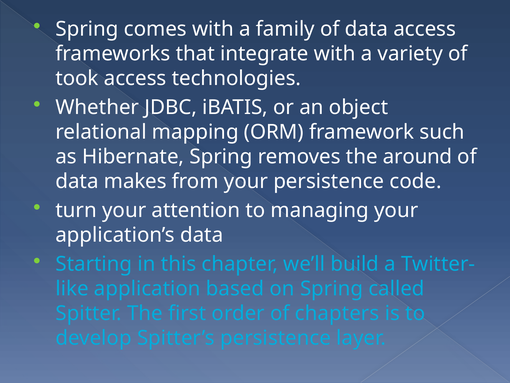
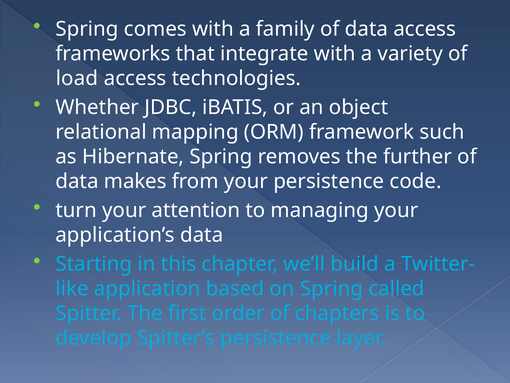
took: took -> load
around: around -> further
